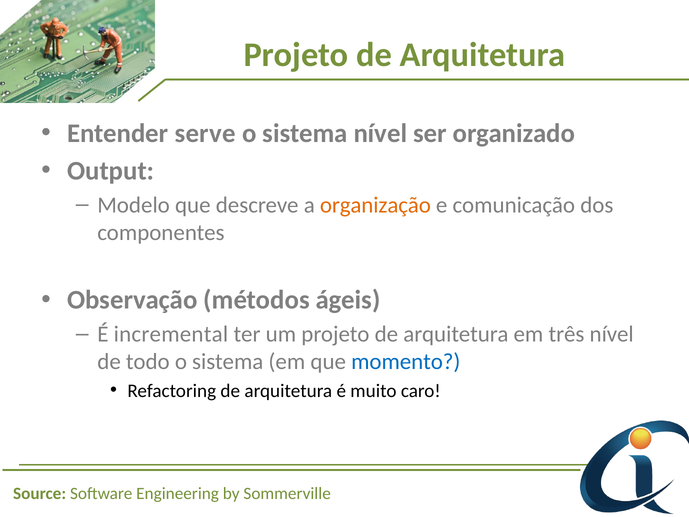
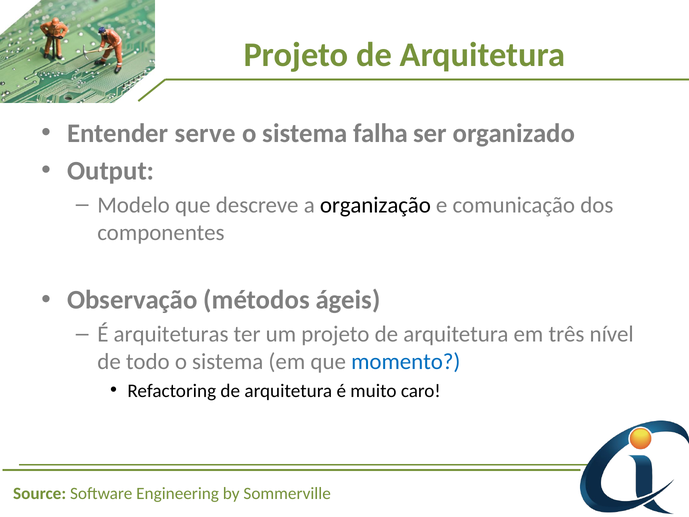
sistema nível: nível -> falha
organização colour: orange -> black
incremental: incremental -> arquiteturas
